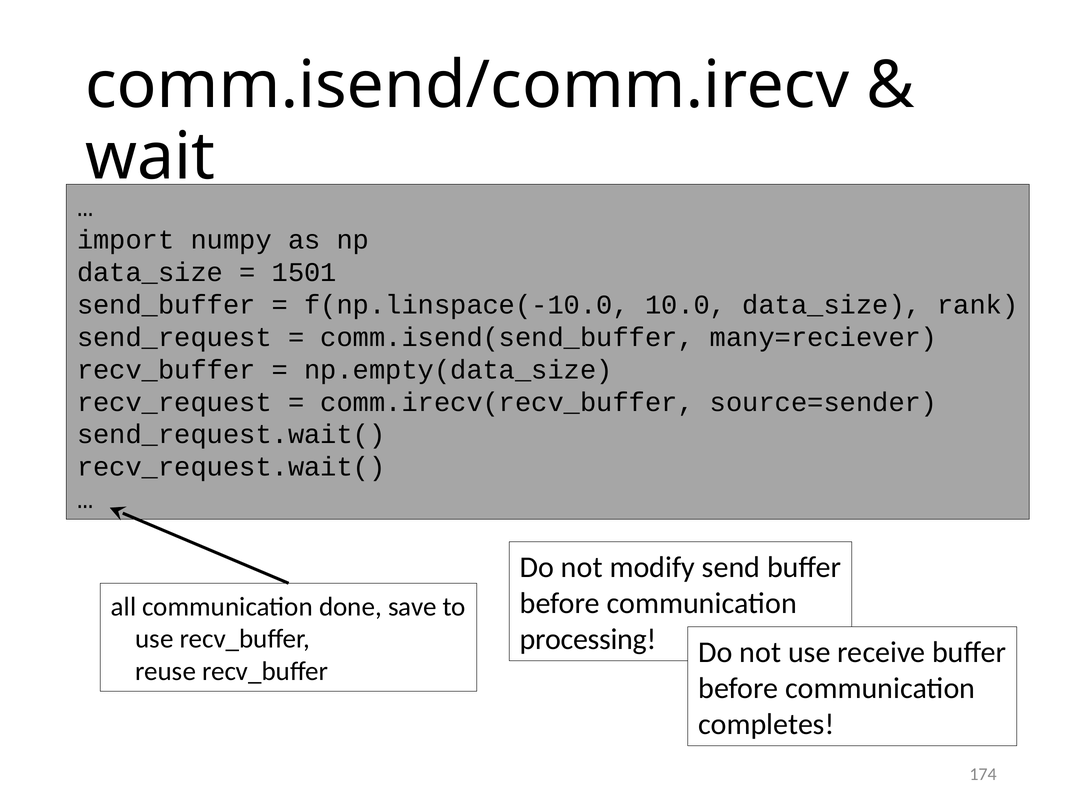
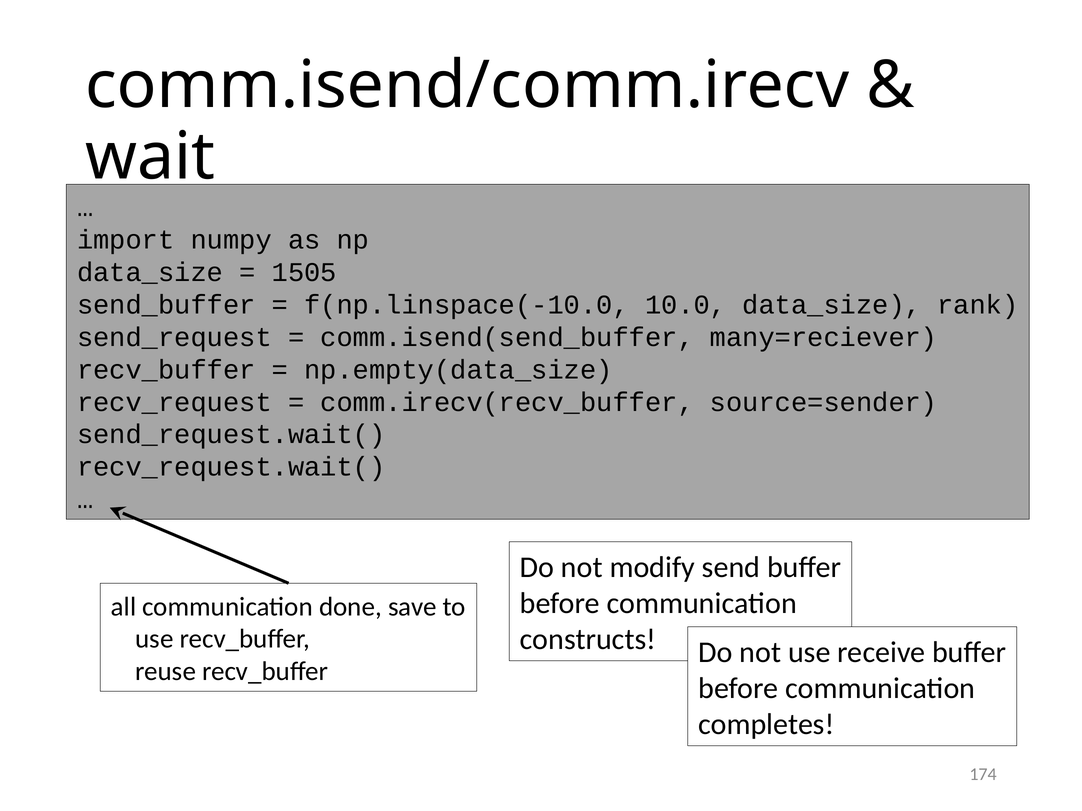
1501: 1501 -> 1505
processing: processing -> constructs
